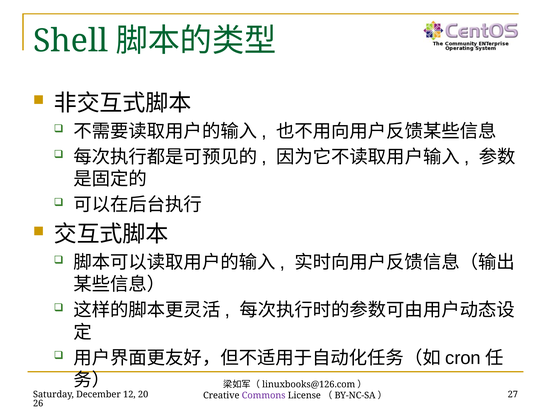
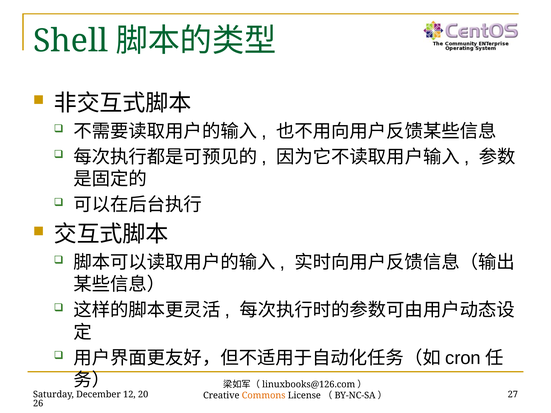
Commons colour: purple -> orange
